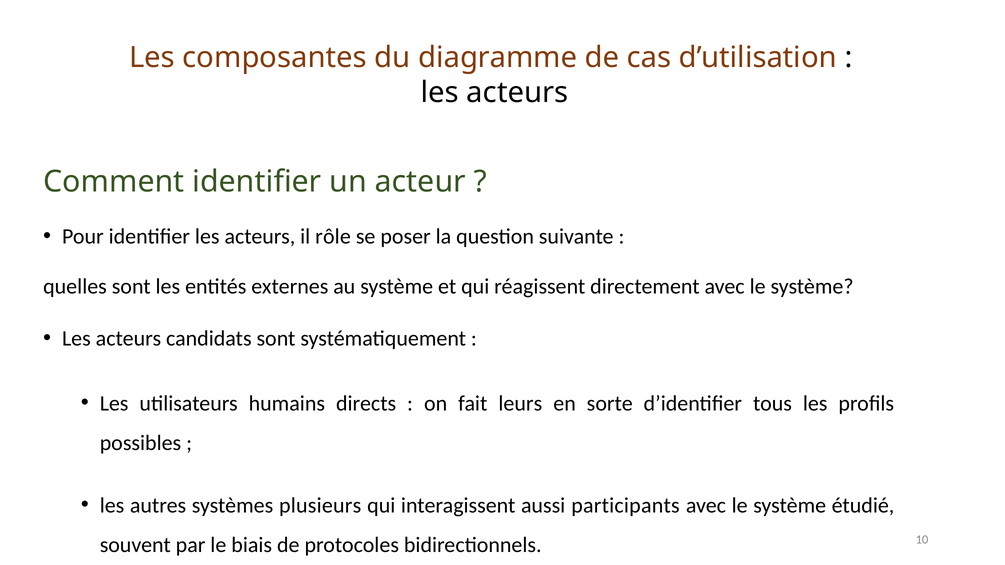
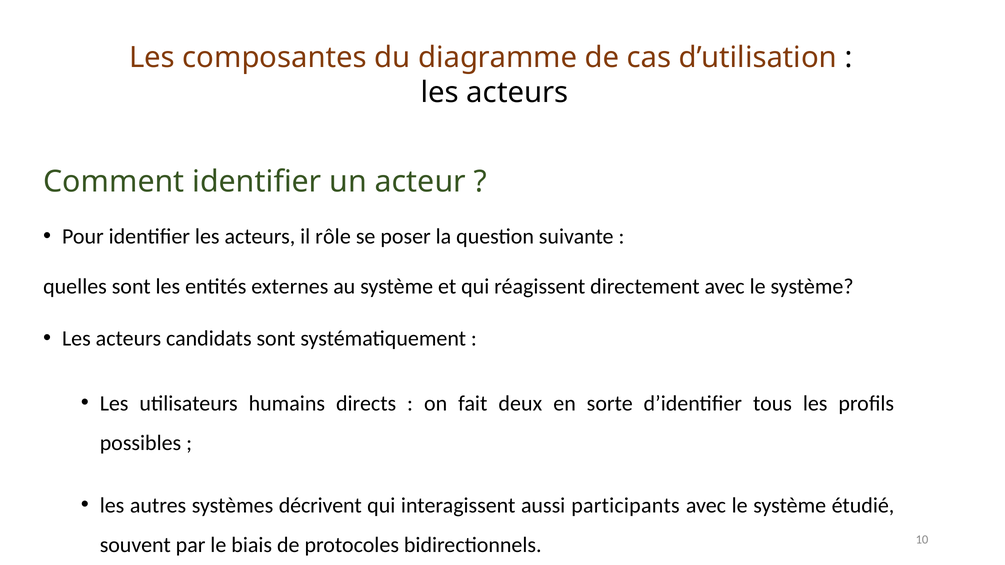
leurs: leurs -> deux
plusieurs: plusieurs -> décrivent
